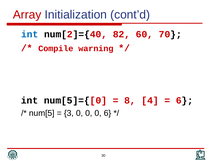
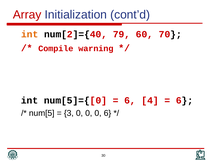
int at (30, 34) colour: blue -> orange
82: 82 -> 79
8 at (130, 101): 8 -> 6
